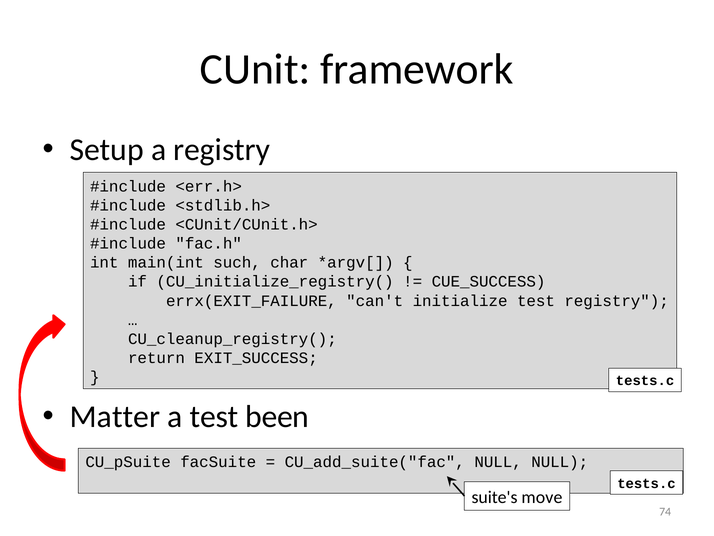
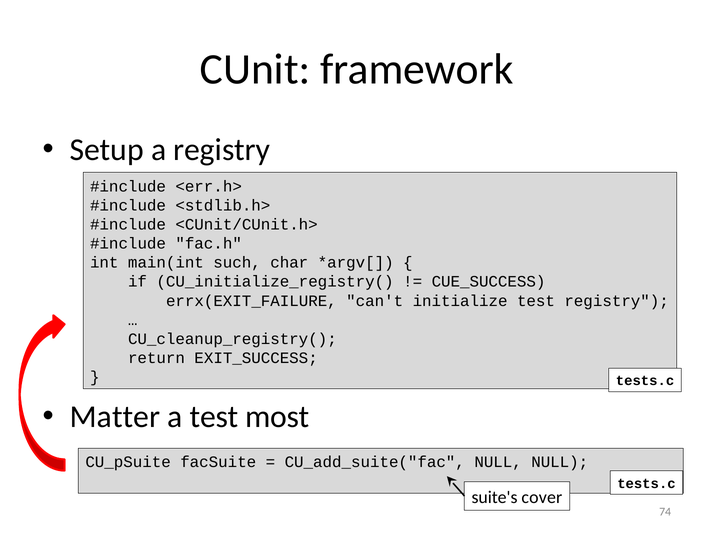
been: been -> most
move: move -> cover
